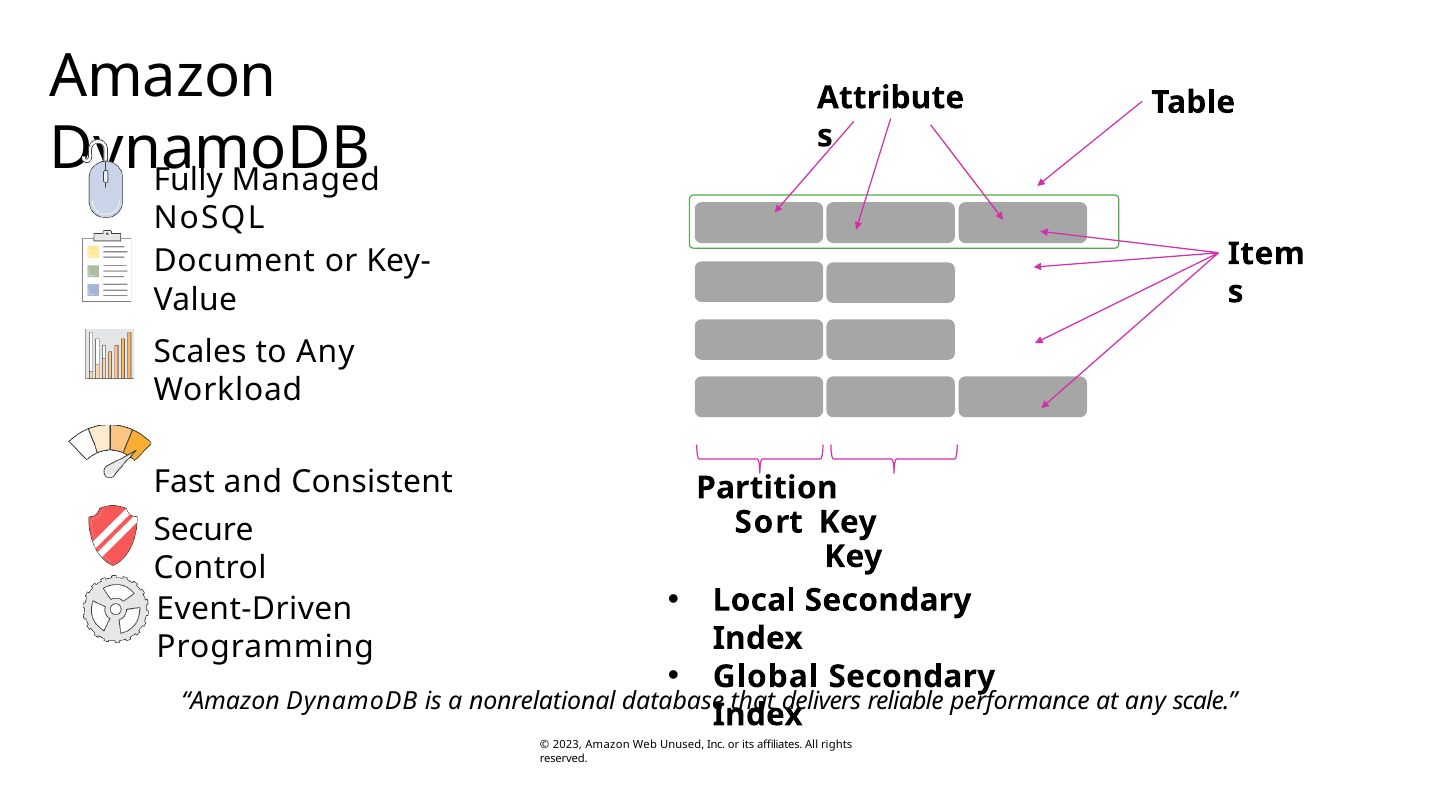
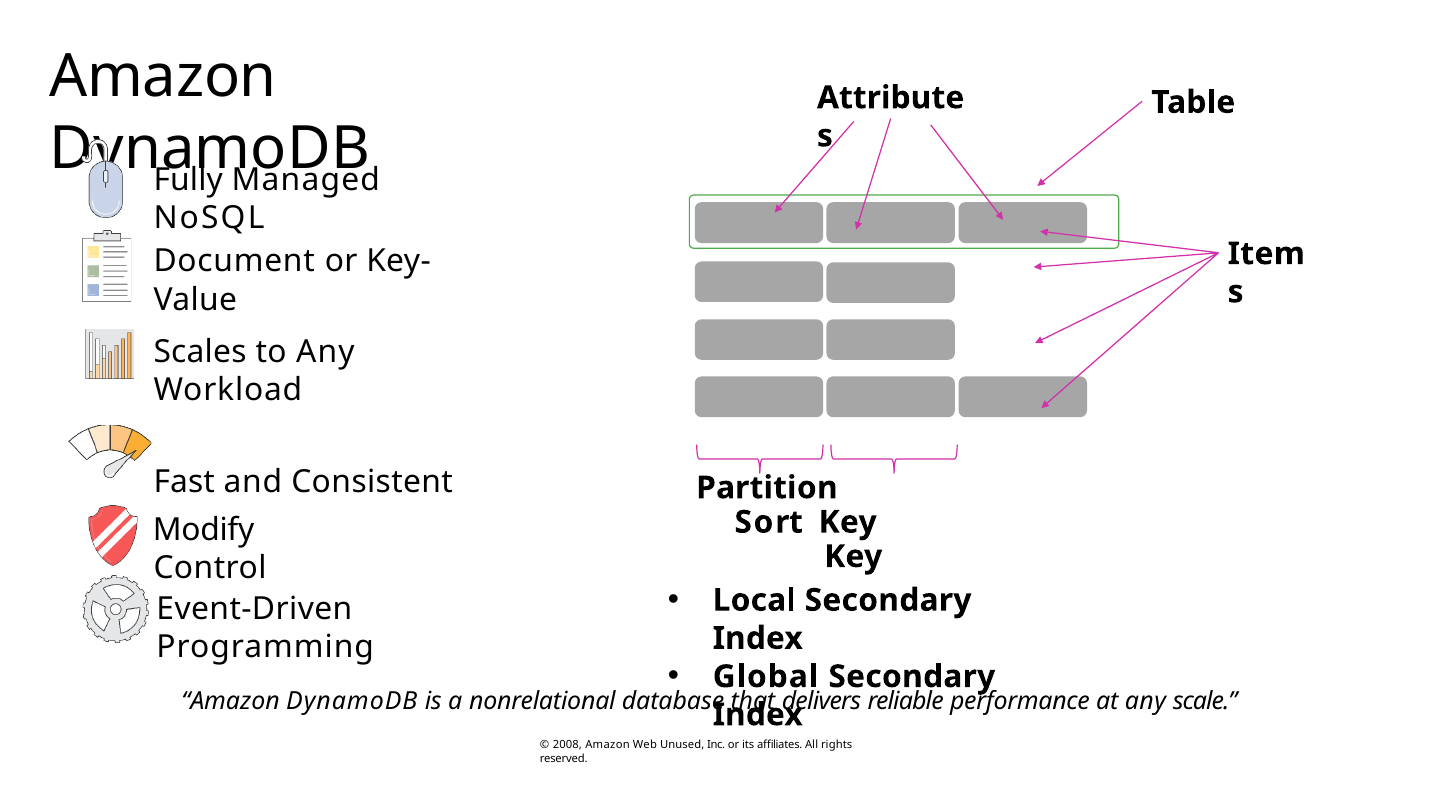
Secure: Secure -> Modify
2023: 2023 -> 2008
